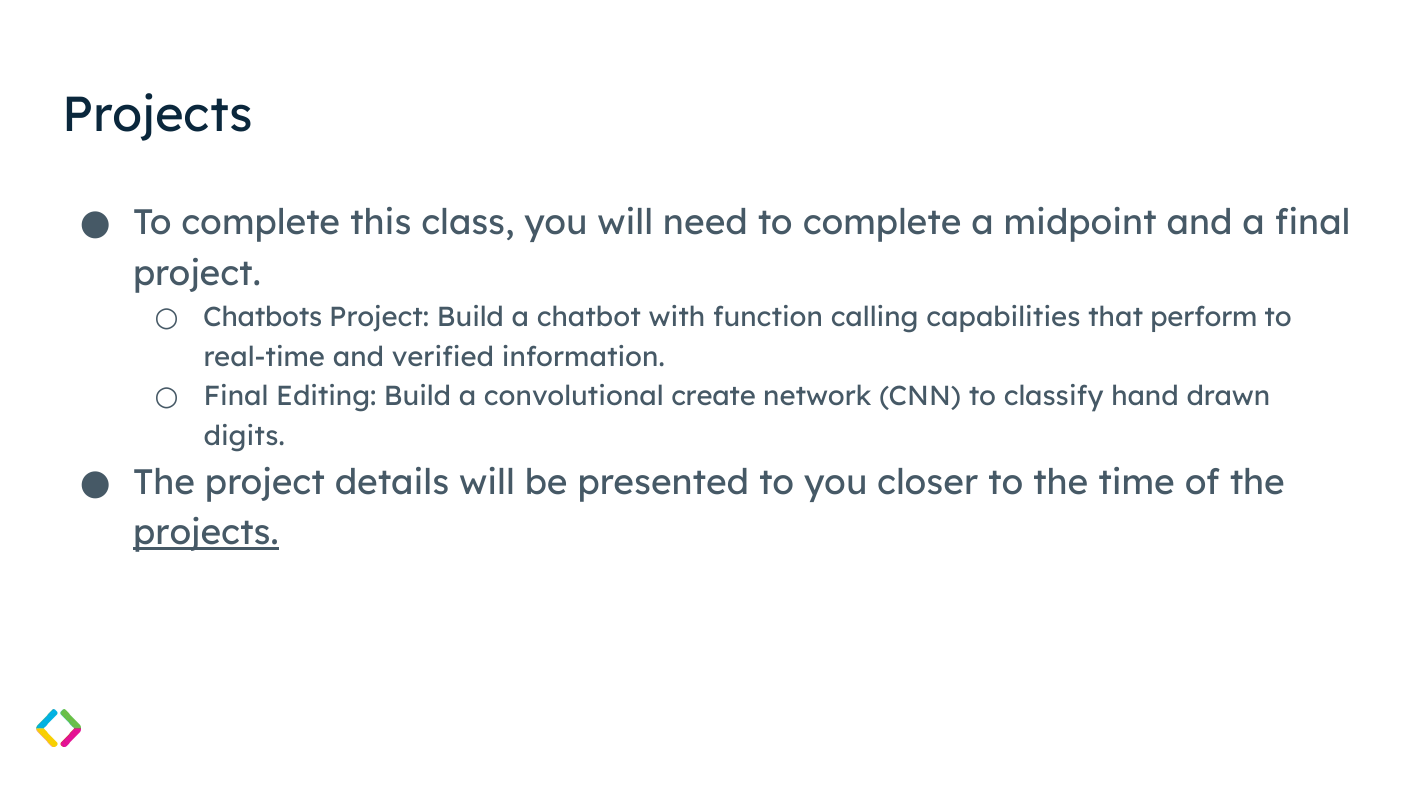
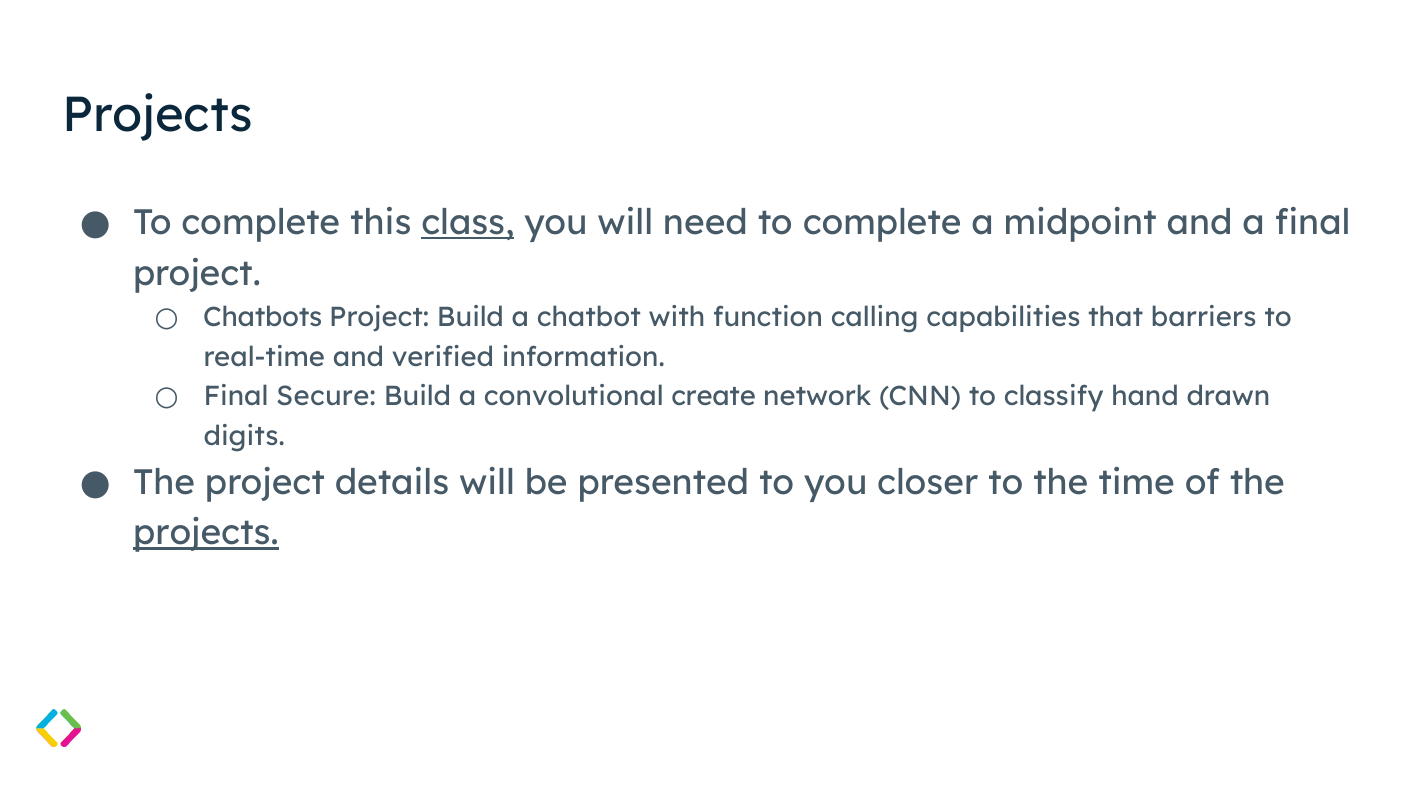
class underline: none -> present
perform: perform -> barriers
Editing: Editing -> Secure
